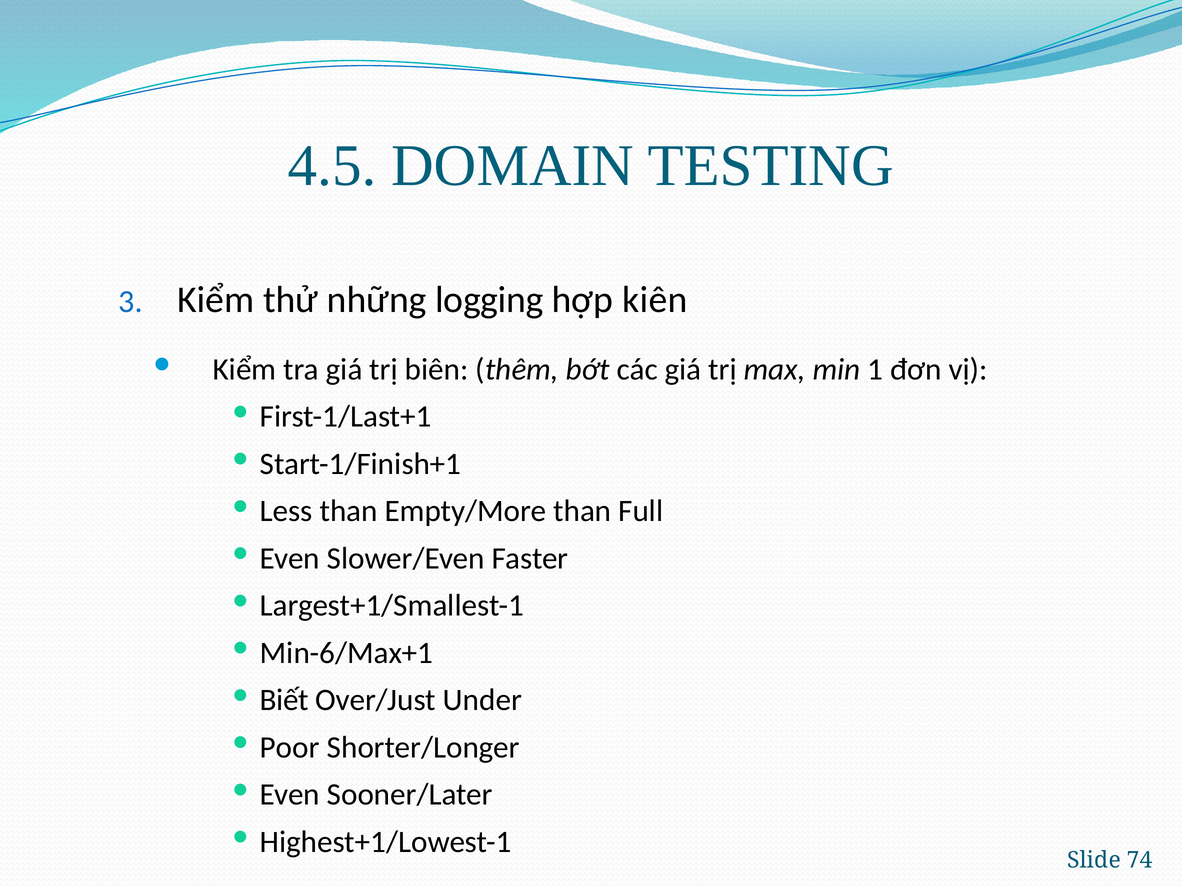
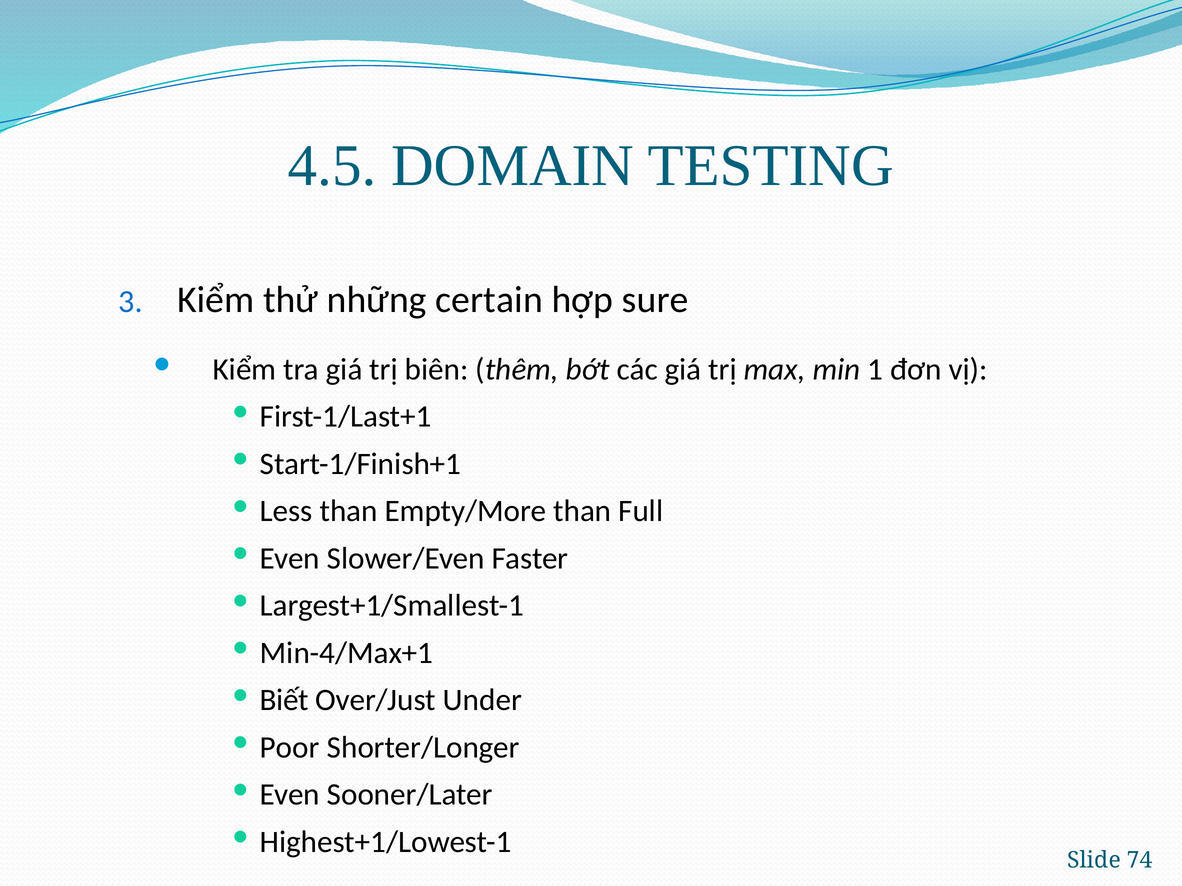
logging: logging -> certain
kiên: kiên -> sure
Min-6/Max+1: Min-6/Max+1 -> Min-4/Max+1
